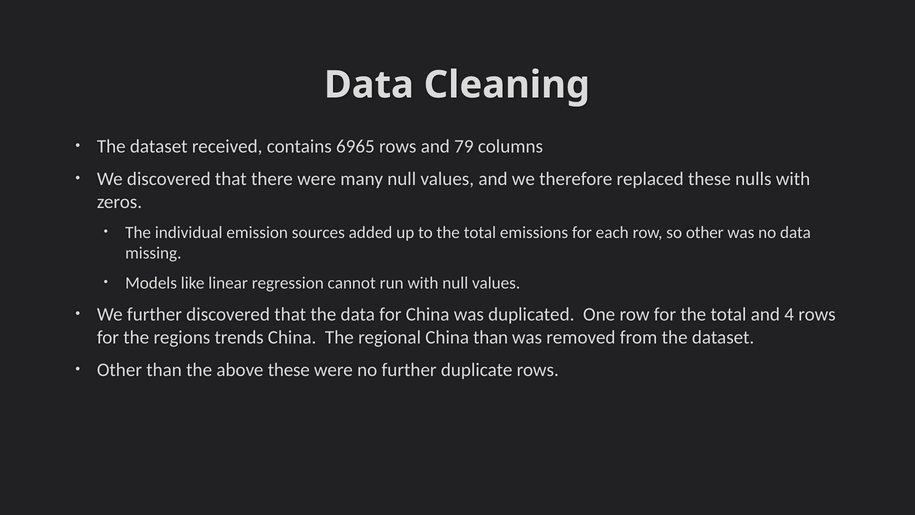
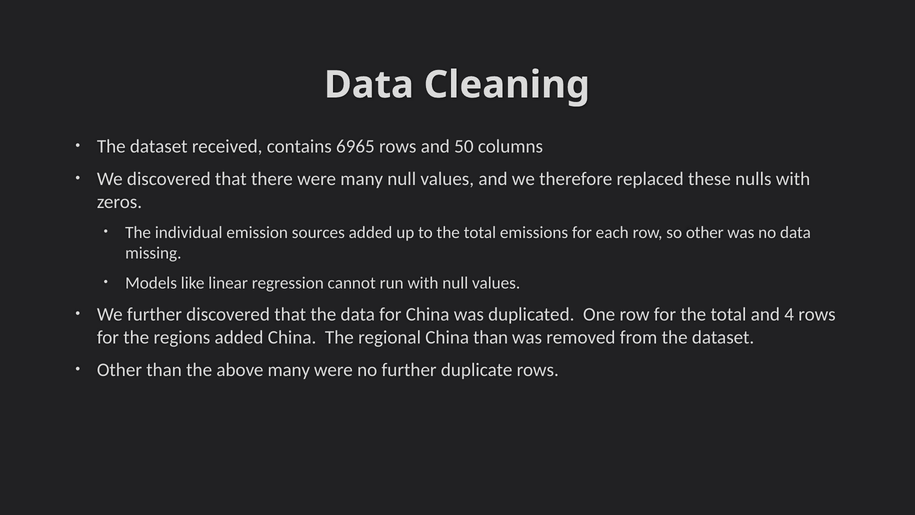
79: 79 -> 50
regions trends: trends -> added
above these: these -> many
